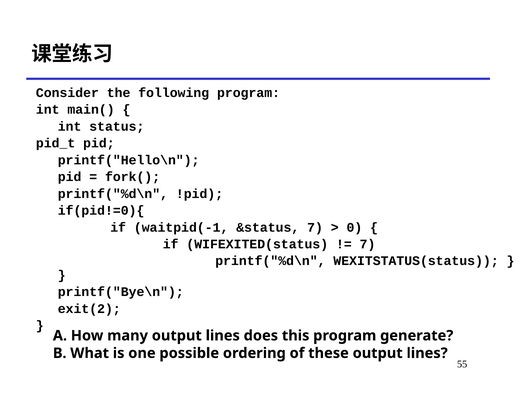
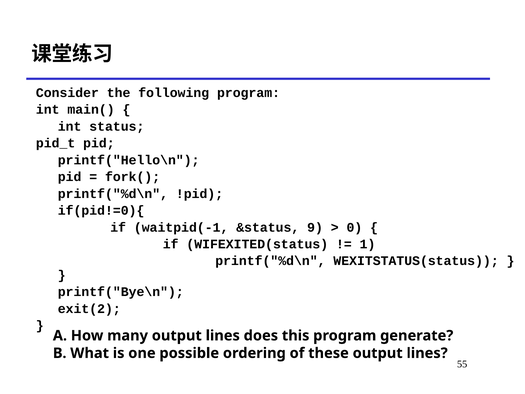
&status 7: 7 -> 9
7 at (368, 244): 7 -> 1
